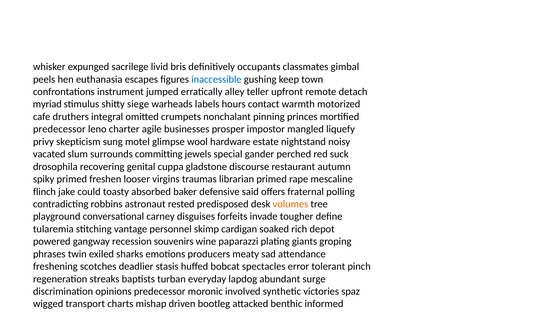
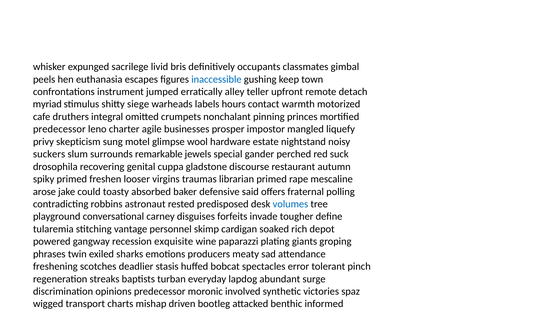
vacated: vacated -> suckers
committing: committing -> remarkable
flinch: flinch -> arose
volumes colour: orange -> blue
souvenirs: souvenirs -> exquisite
